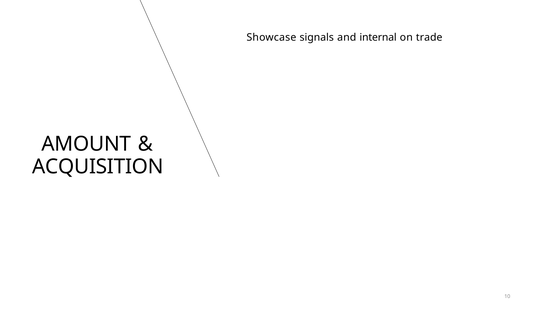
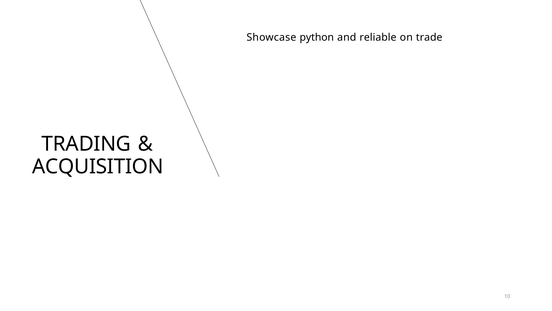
signals: signals -> python
internal: internal -> reliable
AMOUNT: AMOUNT -> TRADING
